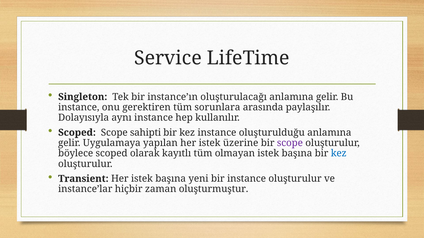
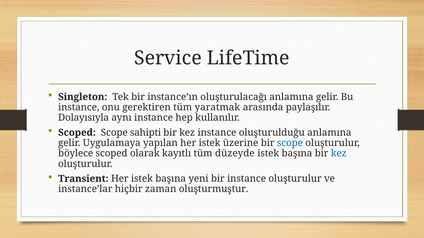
sorunlara: sorunlara -> yaratmak
scope at (290, 143) colour: purple -> blue
olmayan: olmayan -> düzeyde
